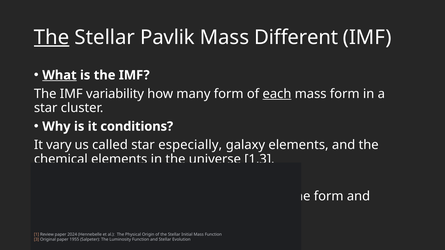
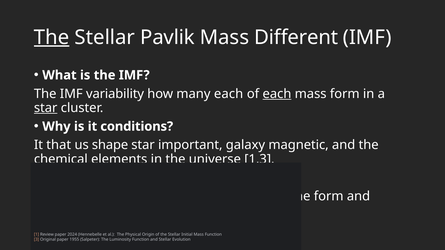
What underline: present -> none
many form: form -> each
star at (46, 108) underline: none -> present
vary: vary -> that
called: called -> shape
especially: especially -> important
galaxy elements: elements -> magnetic
